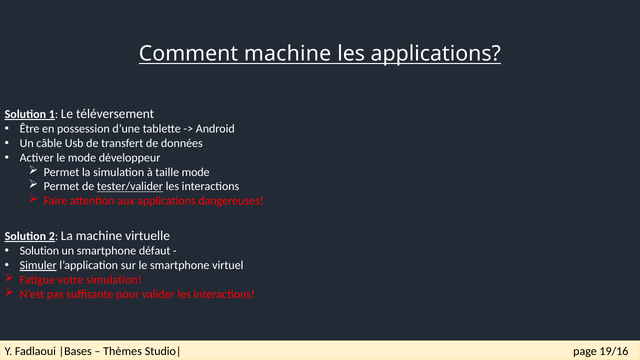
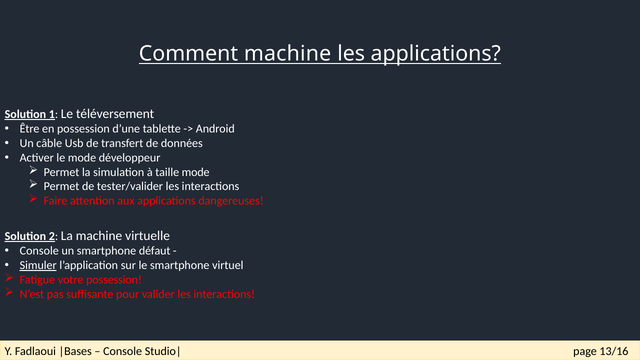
tester/valider underline: present -> none
Solution at (39, 251): Solution -> Console
votre simulation: simulation -> possession
Thèmes at (123, 351): Thèmes -> Console
19/16: 19/16 -> 13/16
